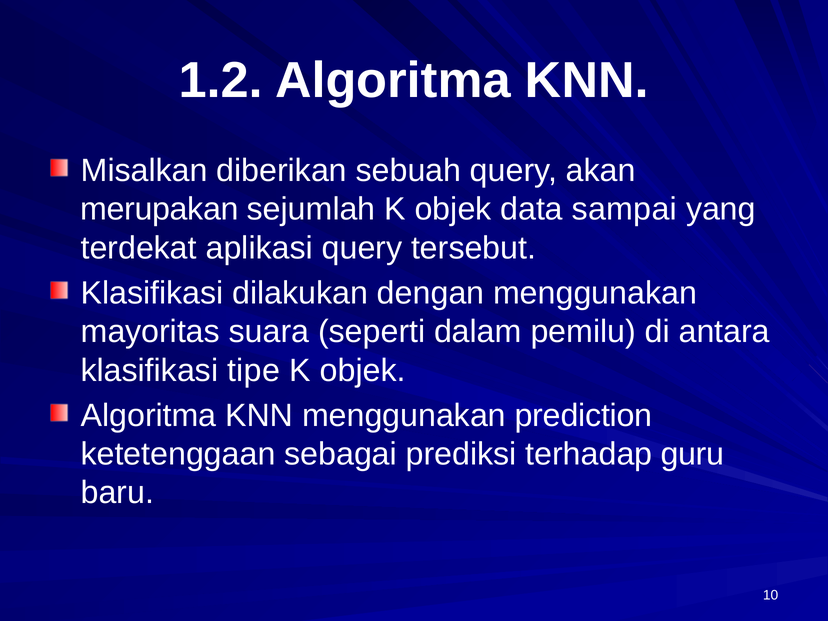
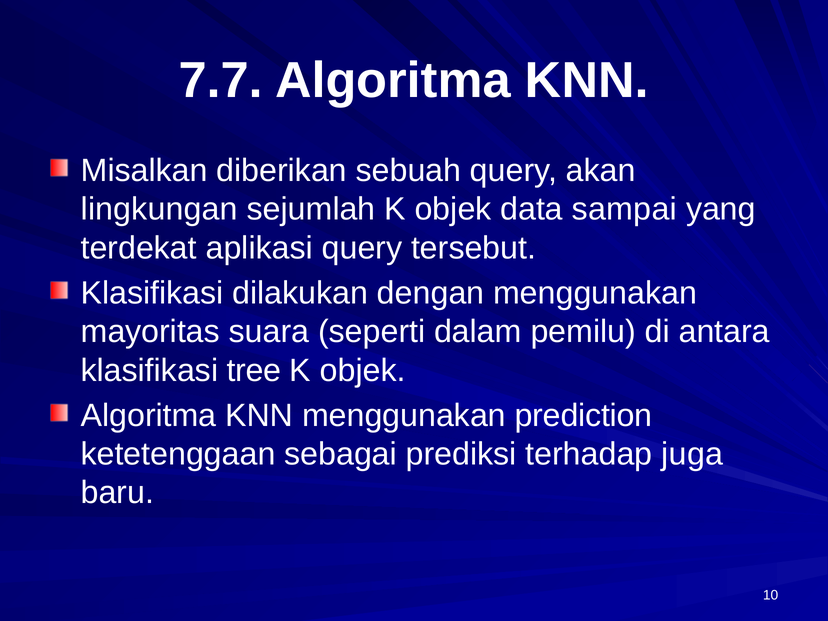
1.2: 1.2 -> 7.7
merupakan: merupakan -> lingkungan
tipe: tipe -> tree
guru: guru -> juga
